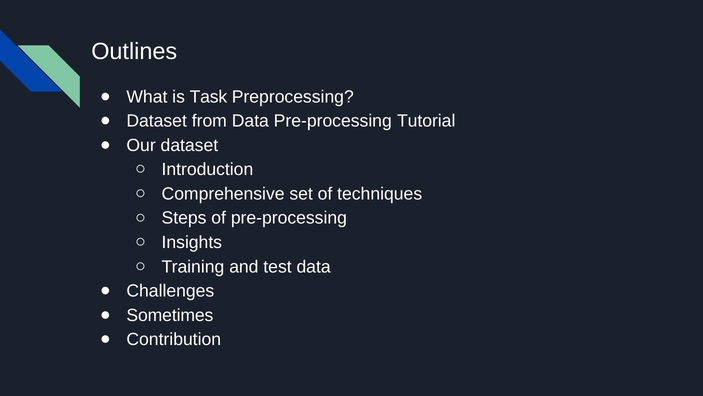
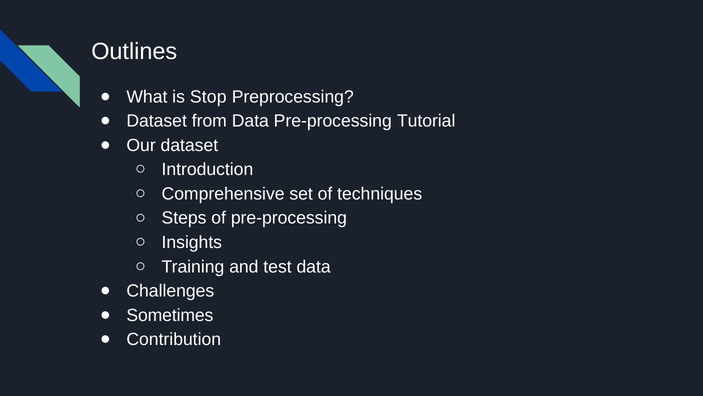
Task: Task -> Stop
